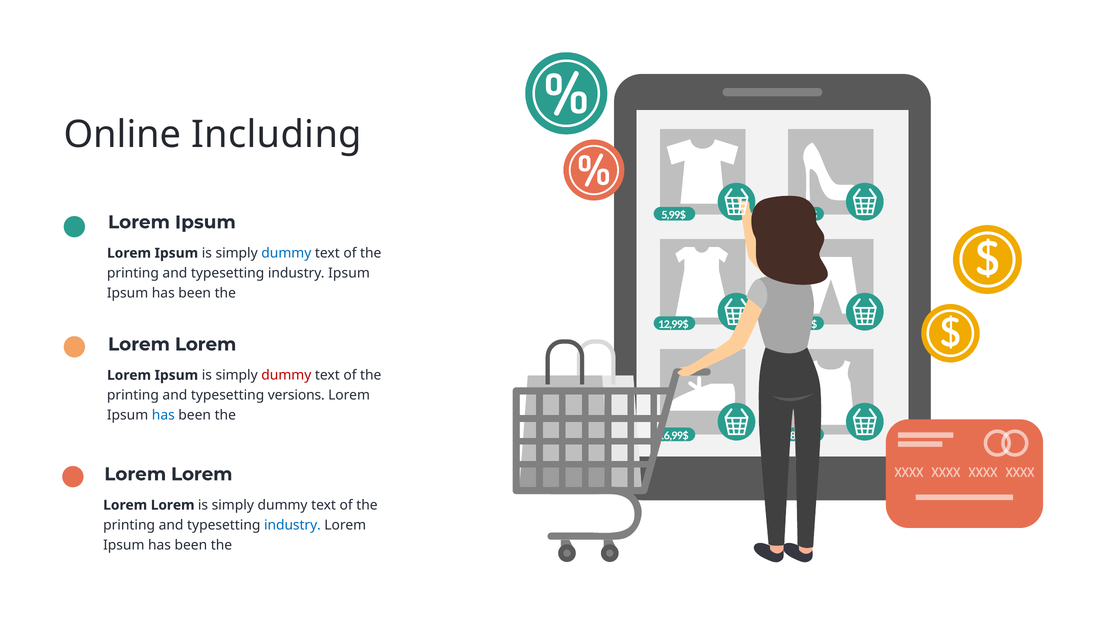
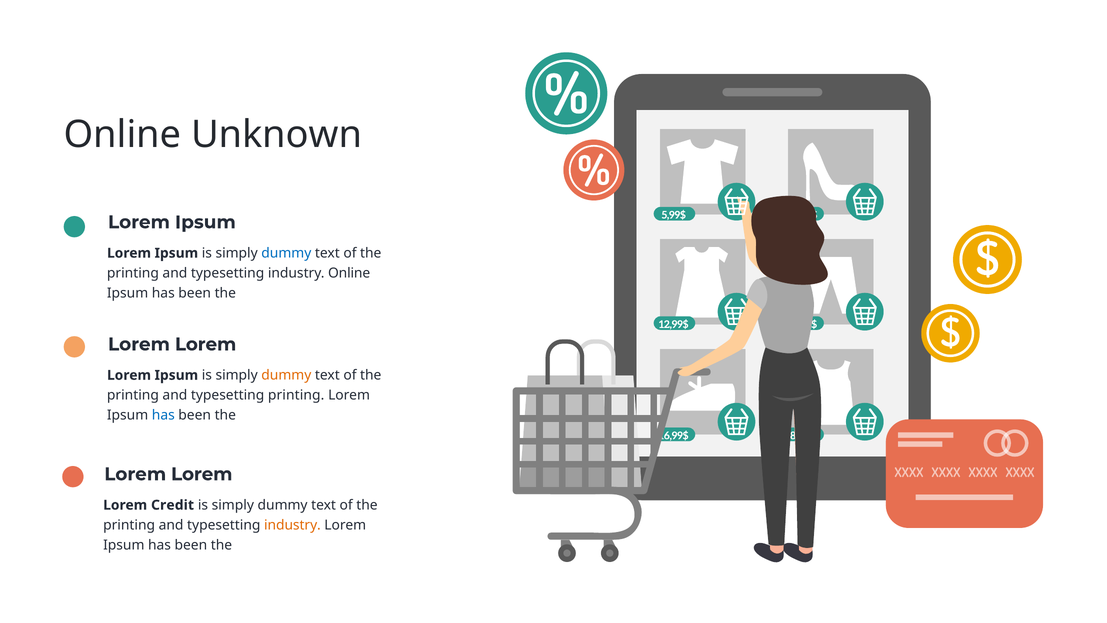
Including: Including -> Unknown
industry Ipsum: Ipsum -> Online
dummy at (286, 375) colour: red -> orange
typesetting versions: versions -> printing
Lorem at (173, 505): Lorem -> Credit
industry at (292, 525) colour: blue -> orange
